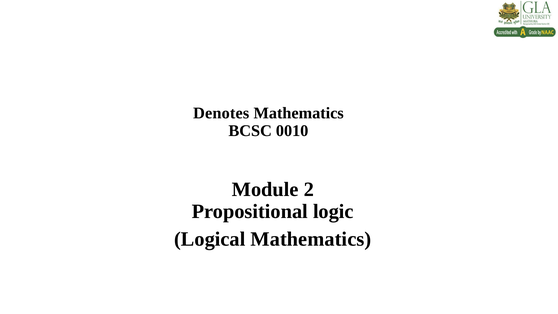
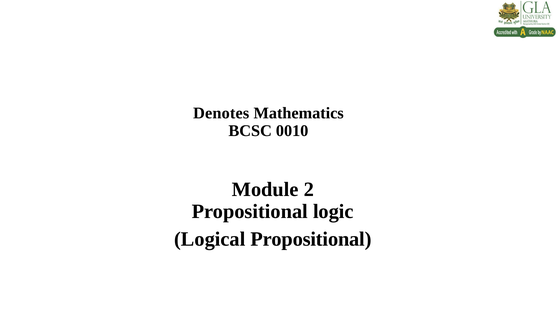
Logical Mathematics: Mathematics -> Propositional
